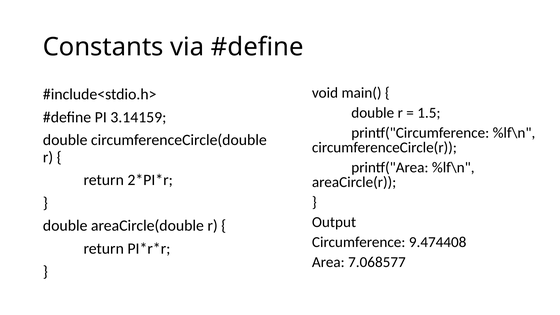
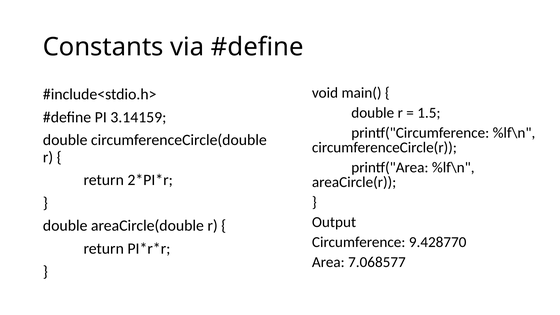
9.474408: 9.474408 -> 9.428770
